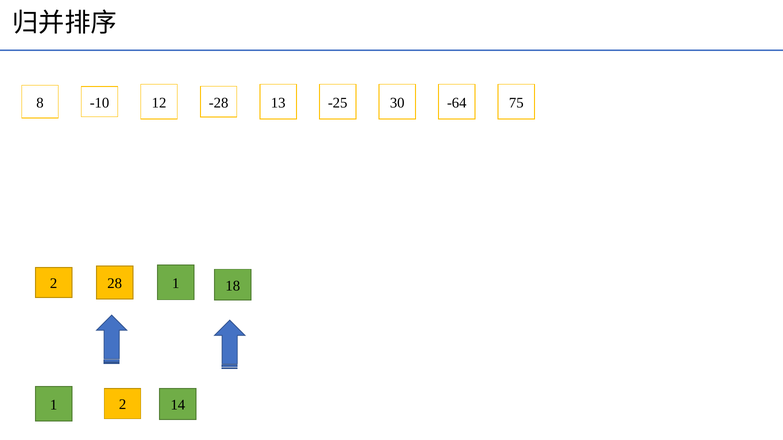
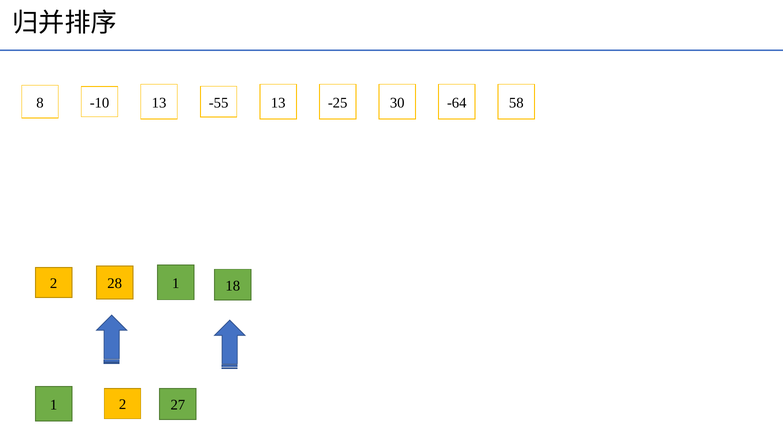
-10 12: 12 -> 13
-28: -28 -> -55
75: 75 -> 58
14: 14 -> 27
